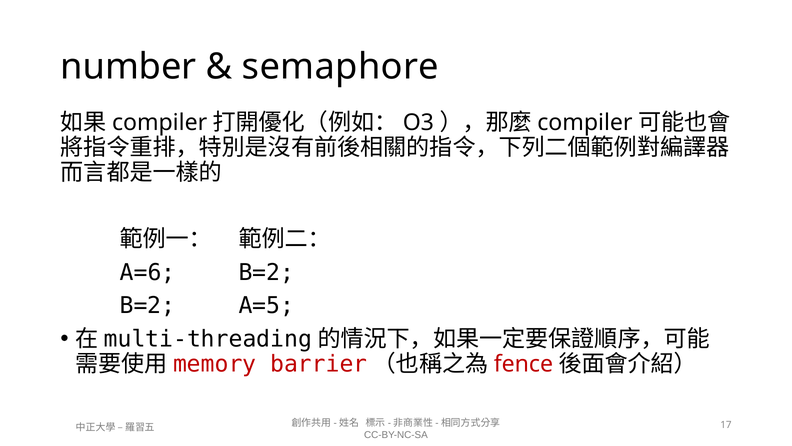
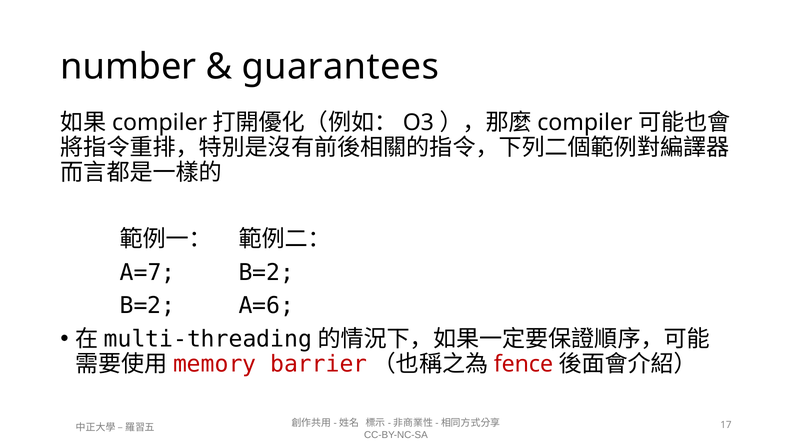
semaphore: semaphore -> guarantees
A=6: A=6 -> A=7
A=5: A=5 -> A=6
